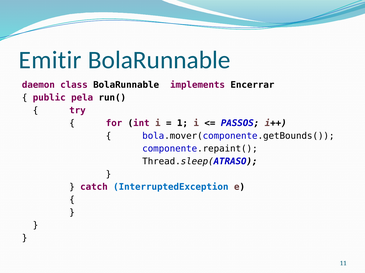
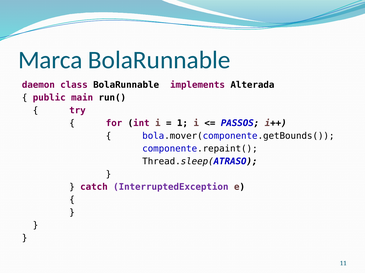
Emitir: Emitir -> Marca
Encerrar: Encerrar -> Alterada
pela: pela -> main
InterruptedException colour: blue -> purple
